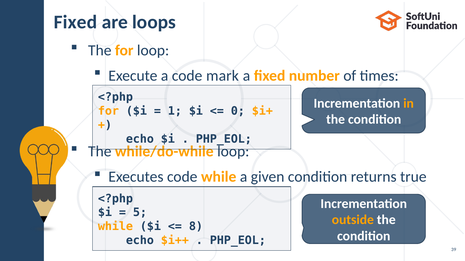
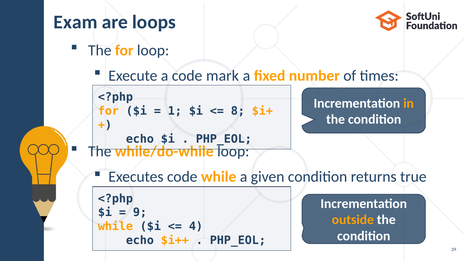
Fixed at (75, 22): Fixed -> Exam
0: 0 -> 8
5: 5 -> 9
8: 8 -> 4
